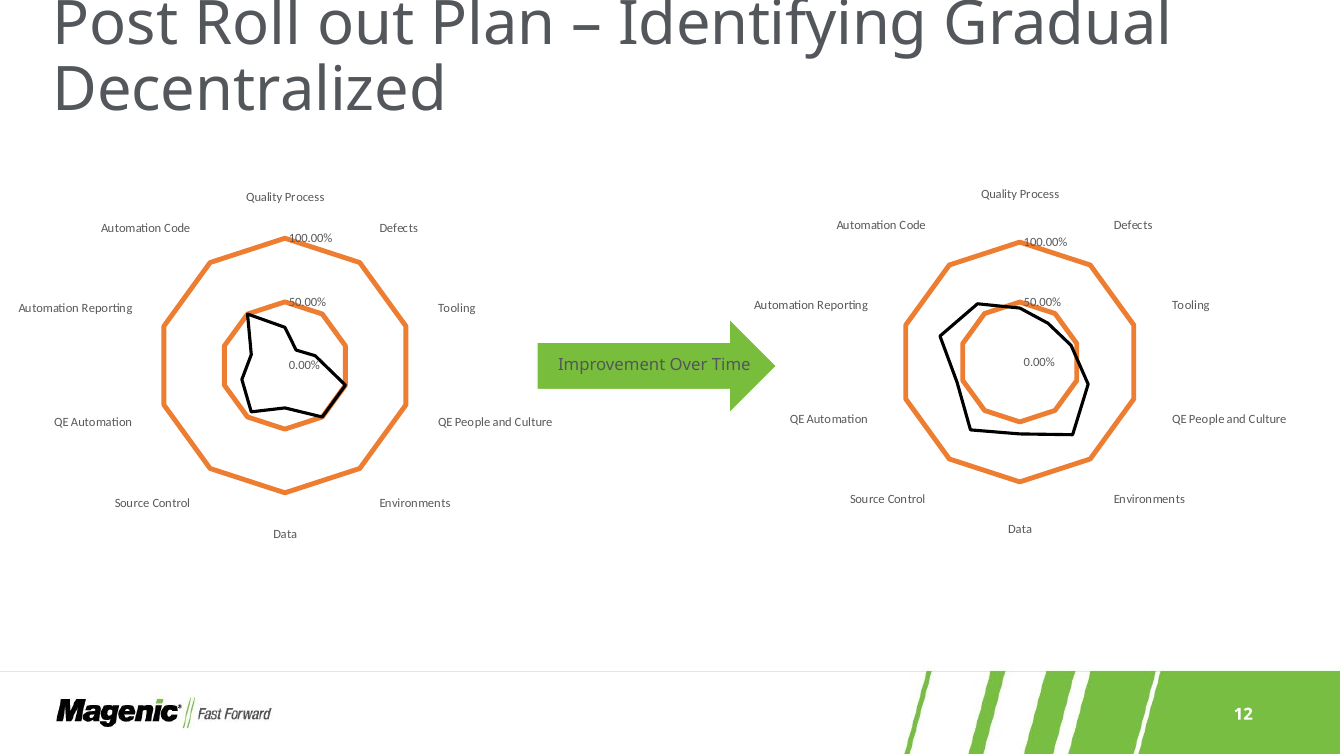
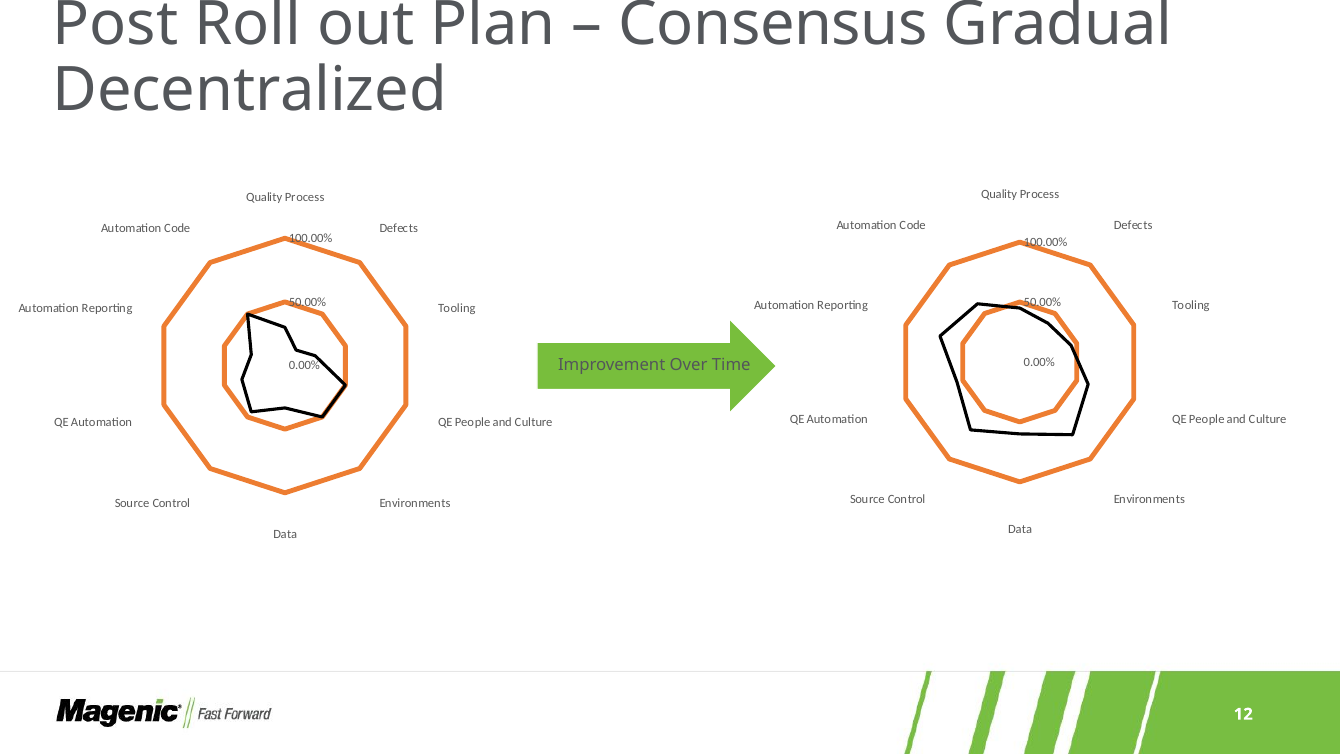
Identifying: Identifying -> Consensus
